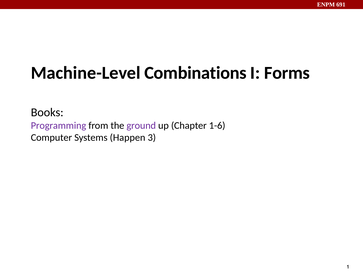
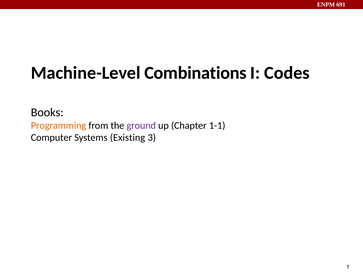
Forms: Forms -> Codes
Programming colour: purple -> orange
1-6: 1-6 -> 1-1
Happen: Happen -> Existing
